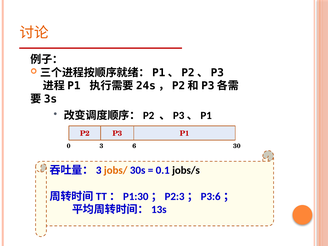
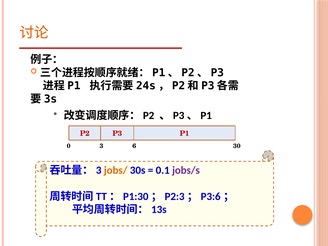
jobs/s colour: black -> purple
